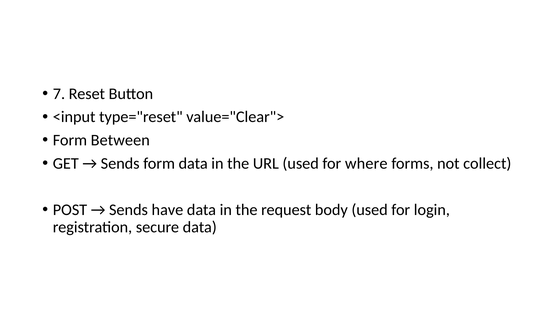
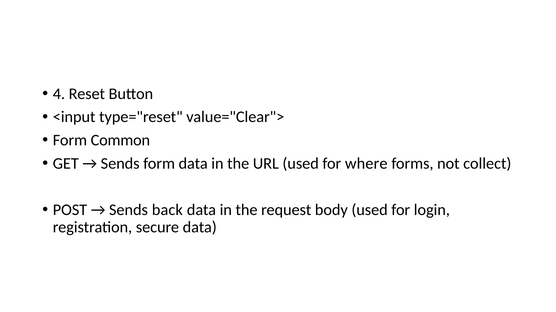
7: 7 -> 4
Between: Between -> Common
have: have -> back
